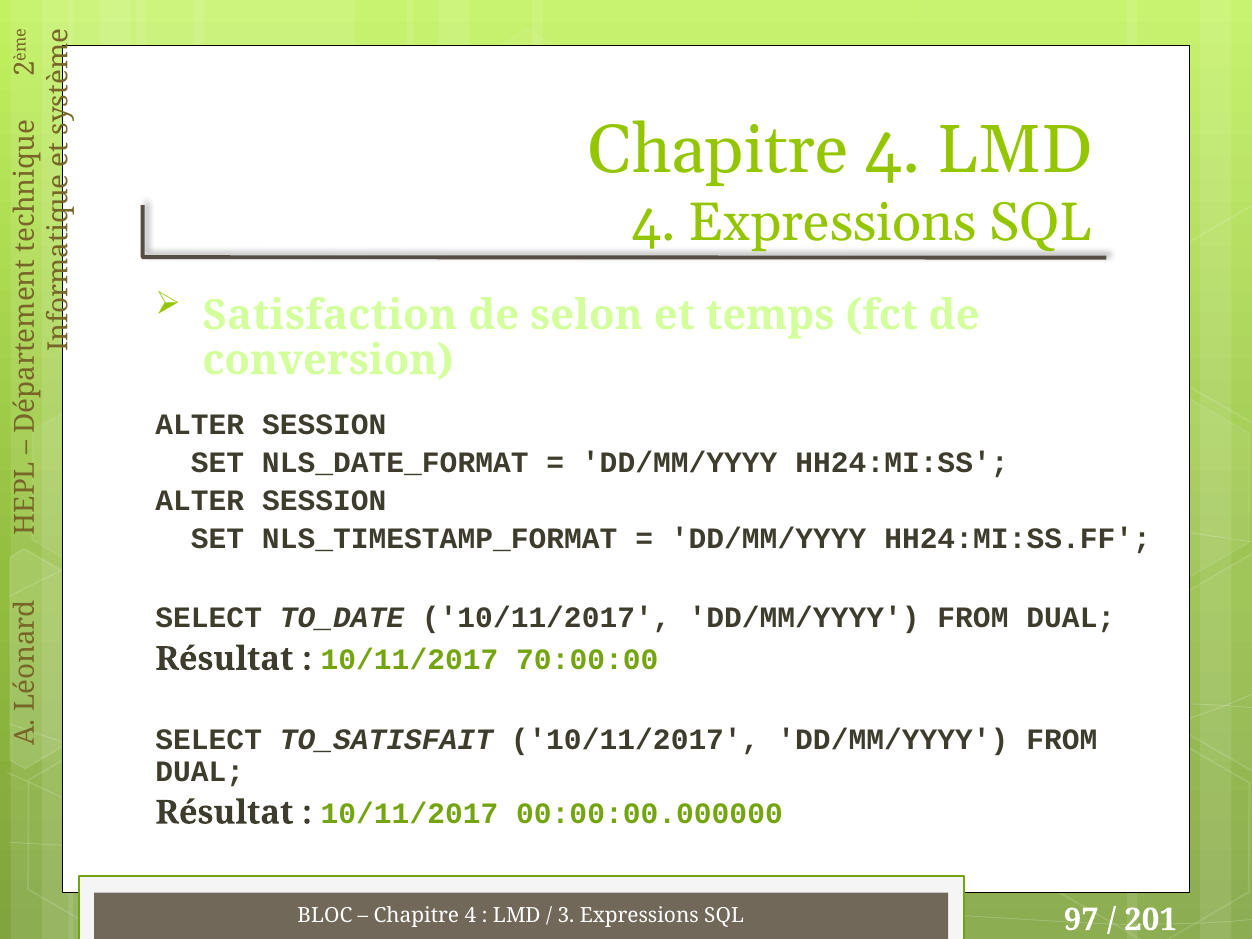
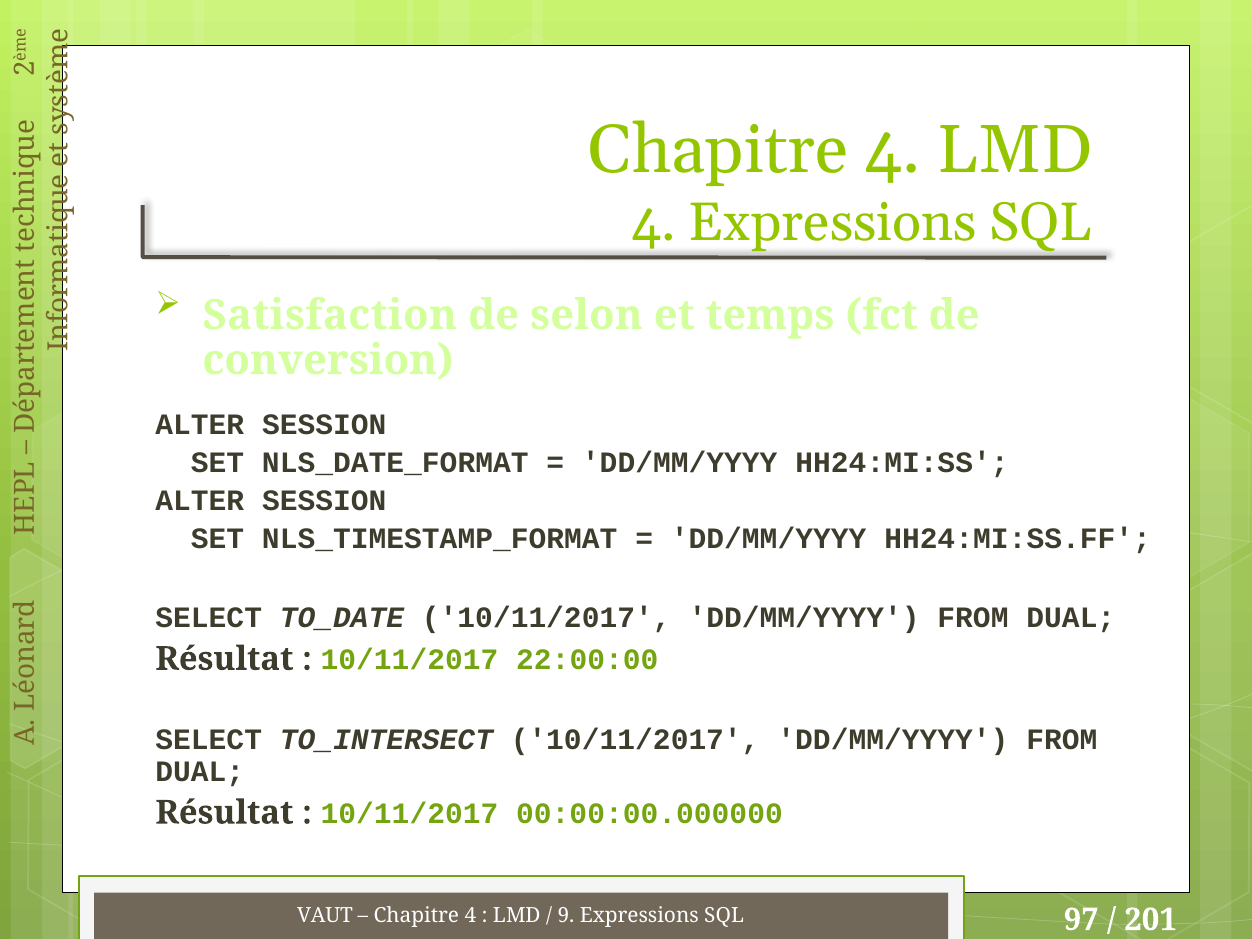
70:00:00: 70:00:00 -> 22:00:00
TO_SATISFAIT: TO_SATISFAIT -> TO_INTERSECT
BLOC: BLOC -> VAUT
3: 3 -> 9
